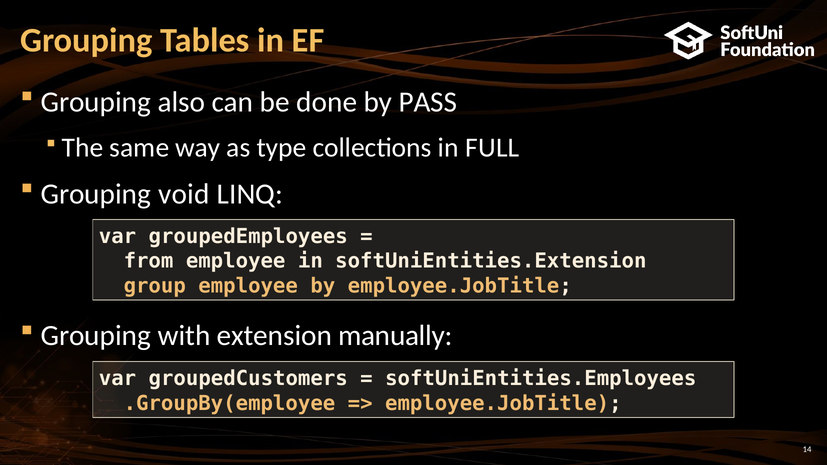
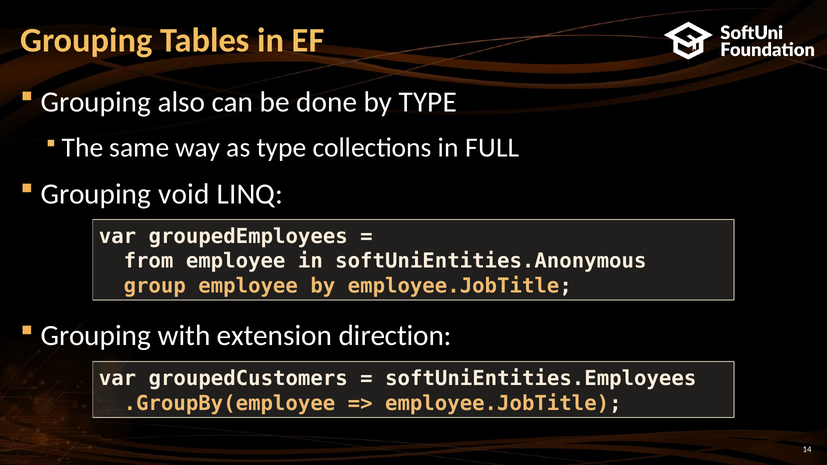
by PASS: PASS -> TYPE
softUniEntities.Extension: softUniEntities.Extension -> softUniEntities.Anonymous
manually: manually -> direction
